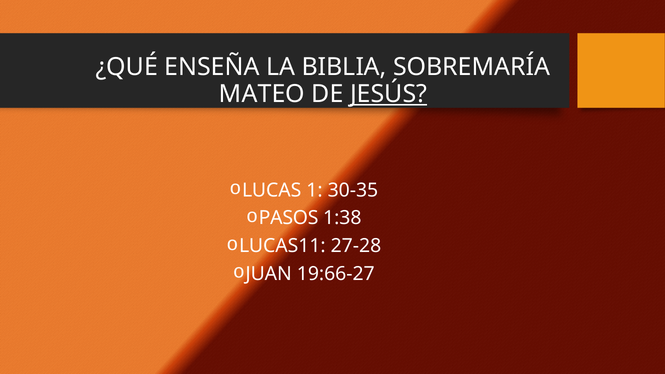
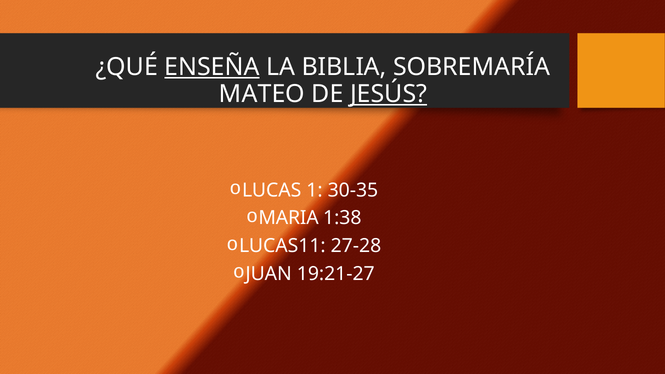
ENSEÑA underline: none -> present
PASOS: PASOS -> MARIA
19:66-27: 19:66-27 -> 19:21-27
